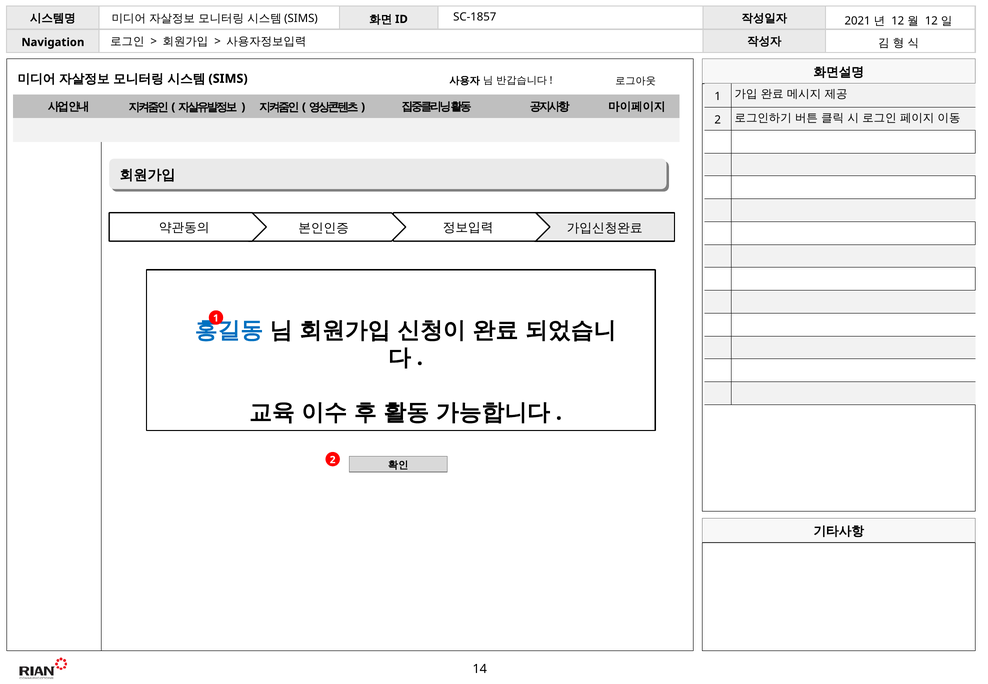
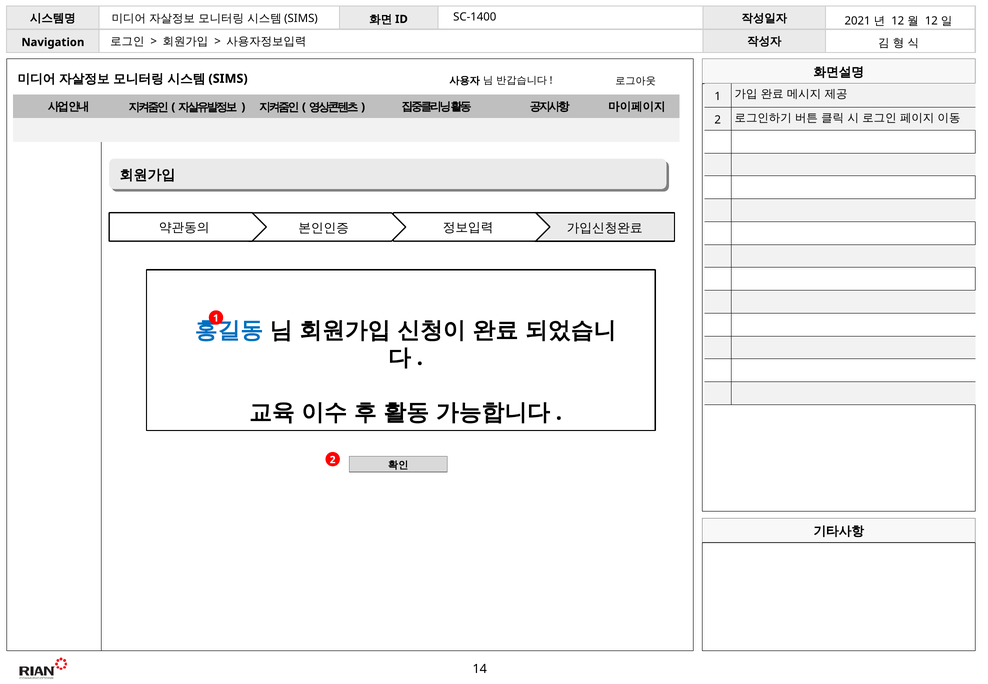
SC-1857: SC-1857 -> SC-1400
